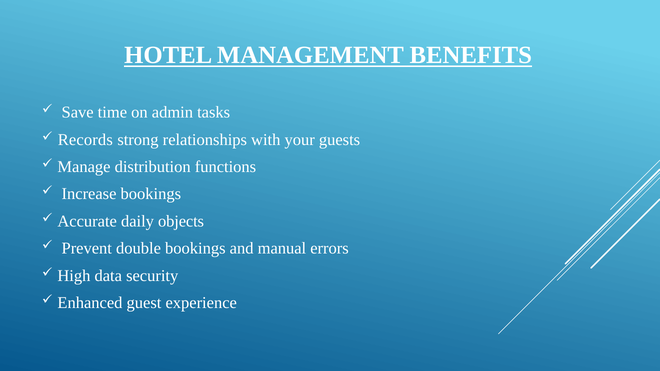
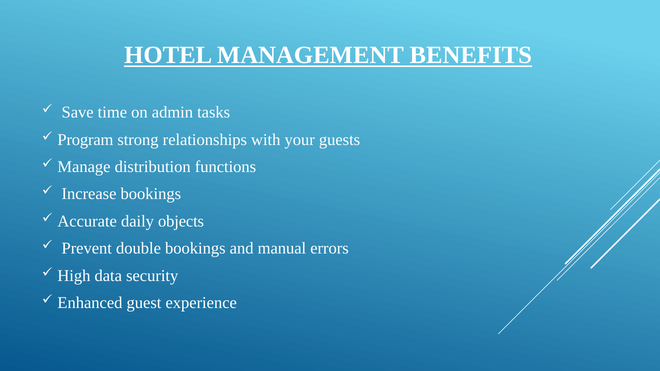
Records: Records -> Program
